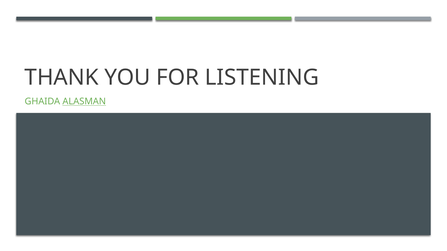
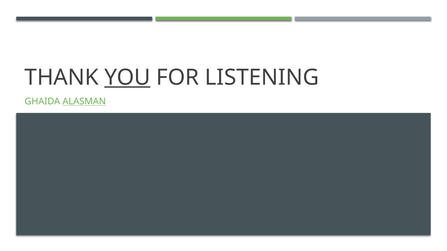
YOU underline: none -> present
